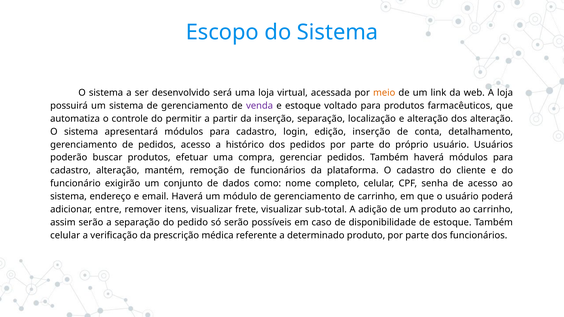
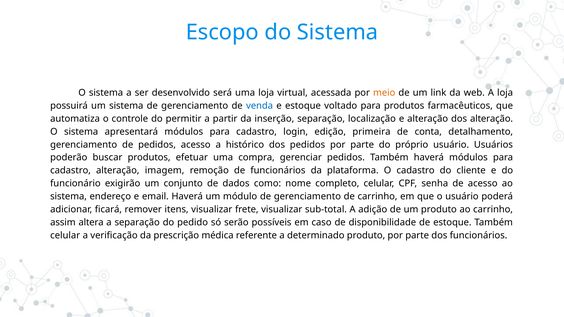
venda colour: purple -> blue
edição inserção: inserção -> primeira
mantém: mantém -> imagem
entre: entre -> ficará
assim serão: serão -> altera
